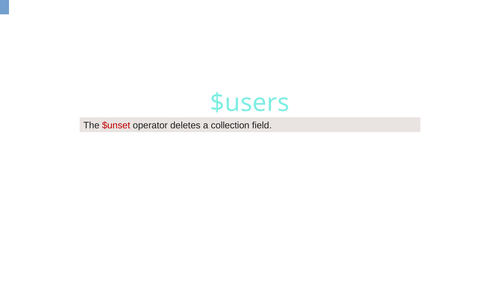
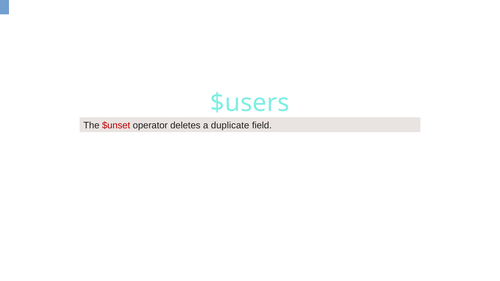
collection: collection -> duplicate
